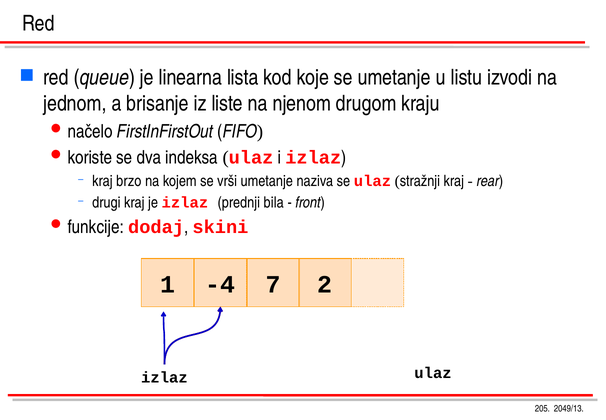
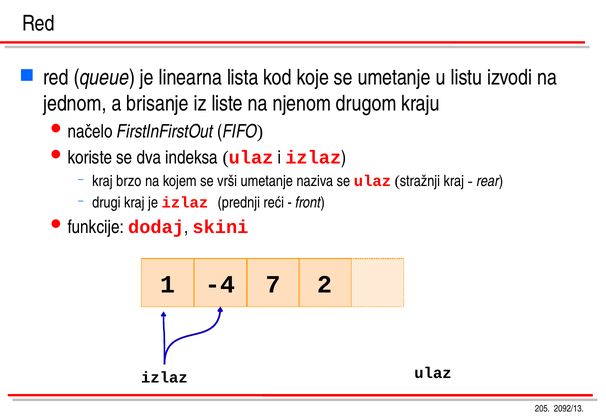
bila: bila -> reći
2049/13: 2049/13 -> 2092/13
